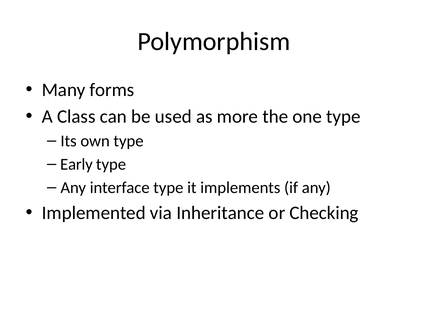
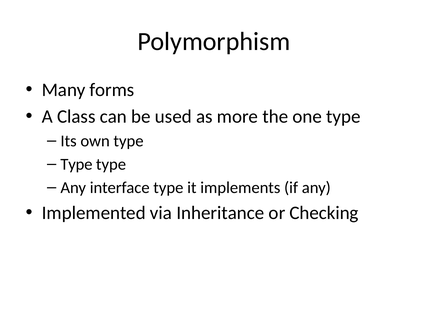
Early at (76, 164): Early -> Type
